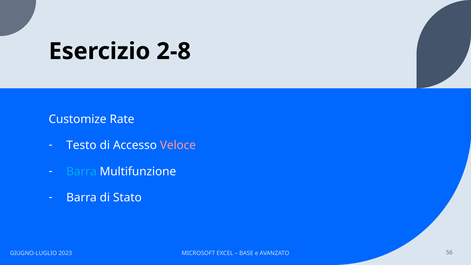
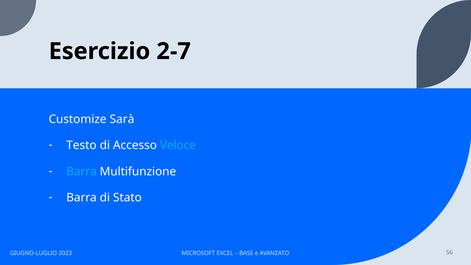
2-8: 2-8 -> 2-7
Rate: Rate -> Sarà
Veloce colour: pink -> light blue
